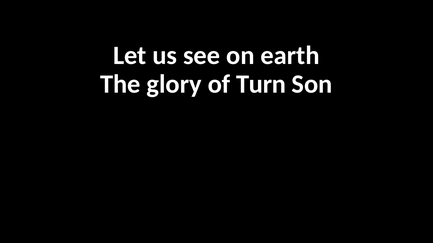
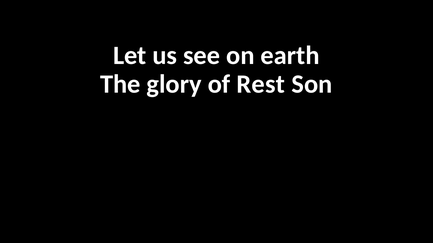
Turn: Turn -> Rest
